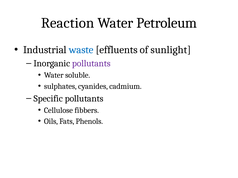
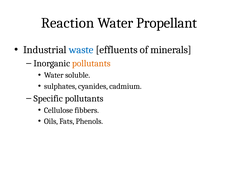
Petroleum: Petroleum -> Propellant
sunlight: sunlight -> minerals
pollutants at (91, 64) colour: purple -> orange
